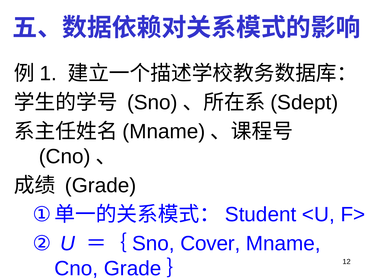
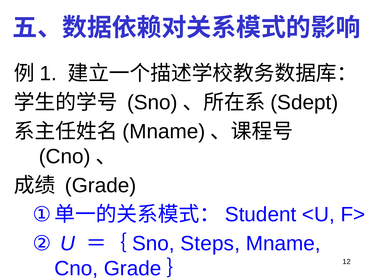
Cover: Cover -> Steps
